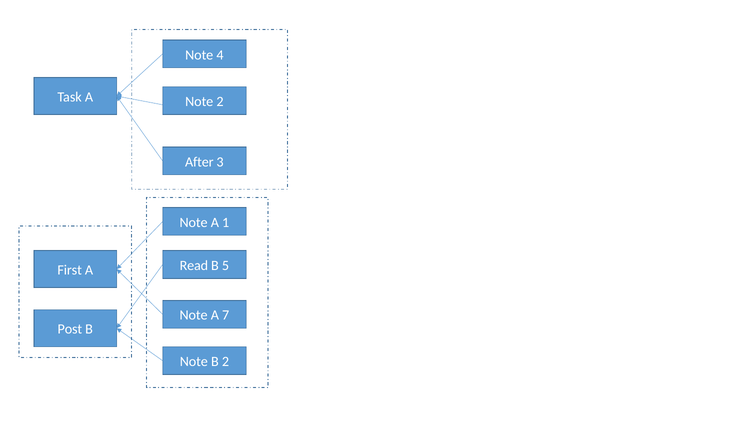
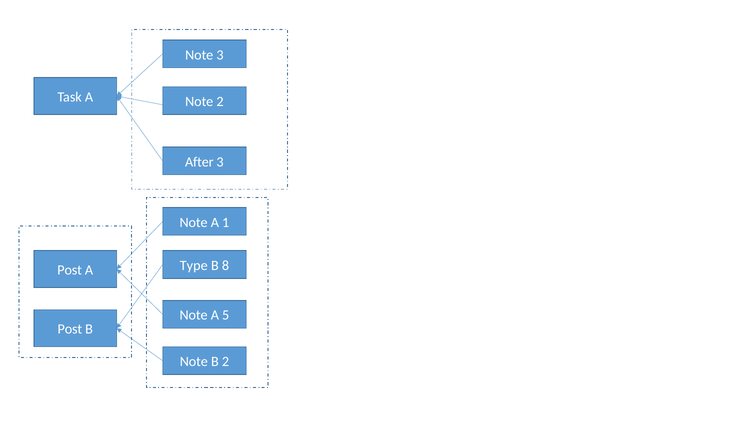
Note 4: 4 -> 3
Read: Read -> Type
5: 5 -> 8
First at (70, 270): First -> Post
7: 7 -> 5
